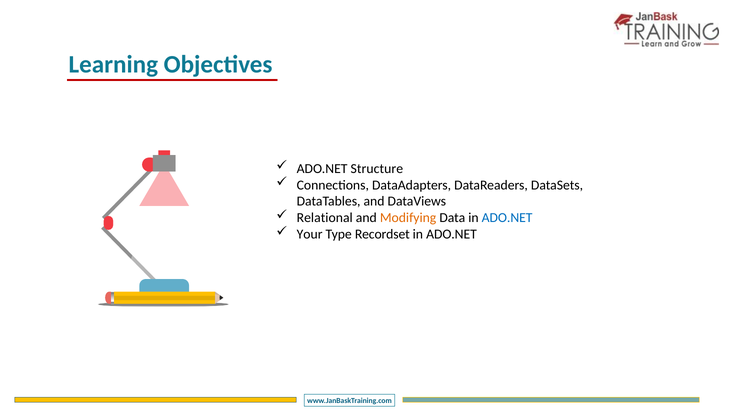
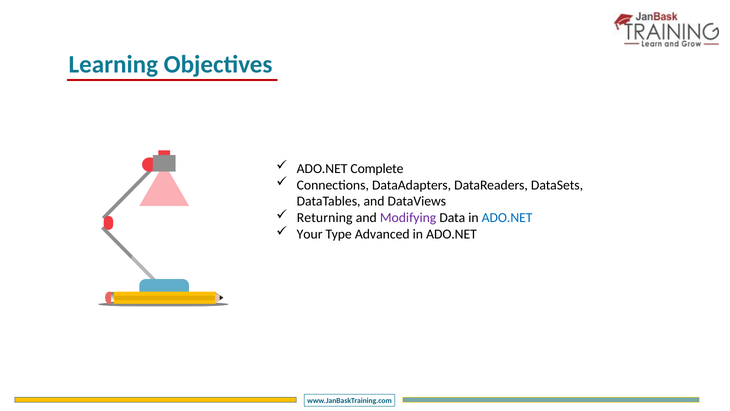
Structure: Structure -> Complete
Relational: Relational -> Returning
Modifying colour: orange -> purple
Recordset: Recordset -> Advanced
